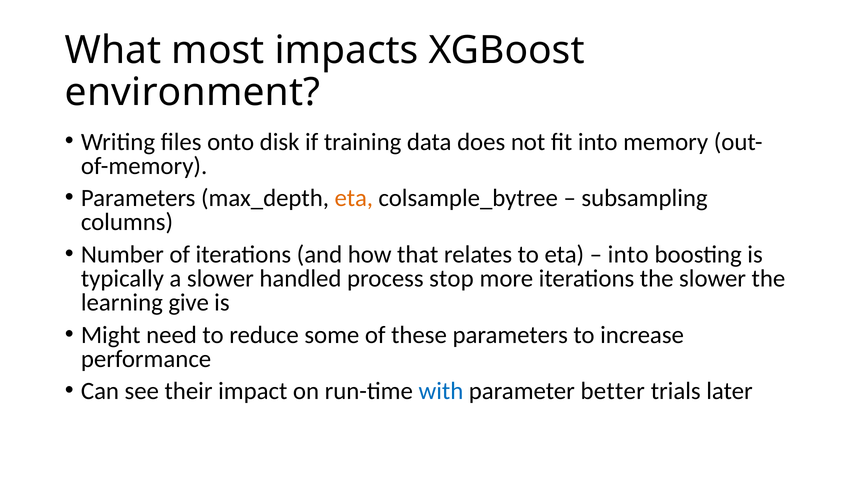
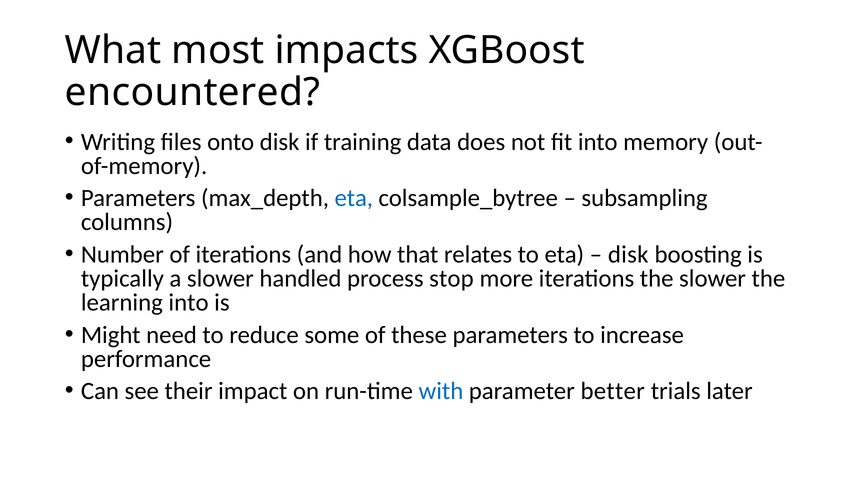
environment: environment -> encountered
eta at (354, 198) colour: orange -> blue
into at (628, 255): into -> disk
learning give: give -> into
